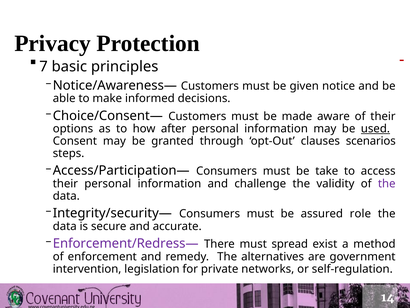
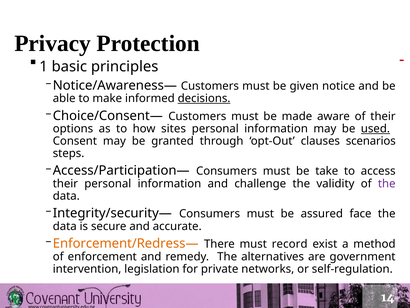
7: 7 -> 1
decisions underline: none -> present
after: after -> sites
role: role -> face
Enforcement/Redress— colour: purple -> orange
spread: spread -> record
